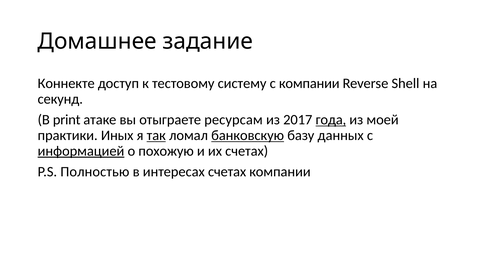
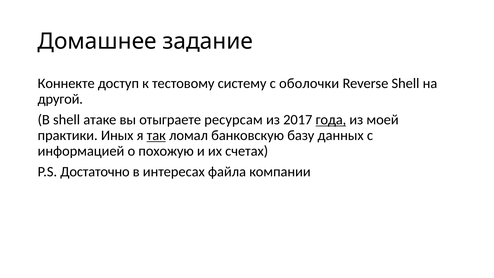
с компании: компании -> оболочки
секунд: секунд -> другой
В print: print -> shell
банковскую underline: present -> none
информацией underline: present -> none
Полностью: Полностью -> Достаточно
интересах счетах: счетах -> файла
